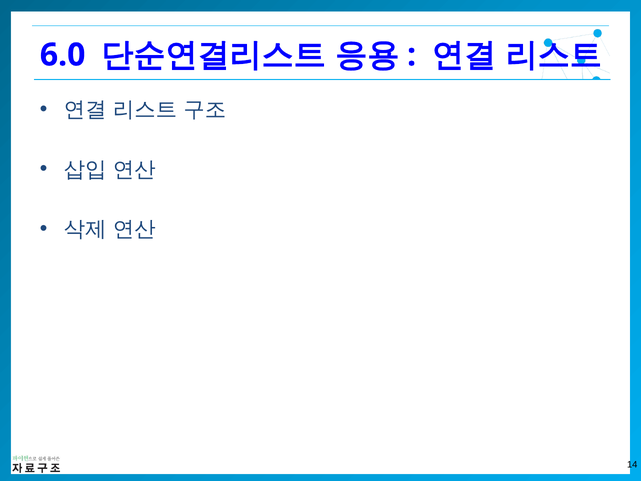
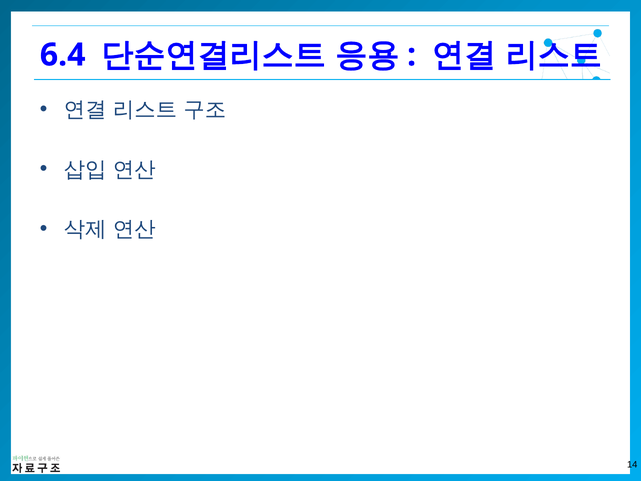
6.0: 6.0 -> 6.4
